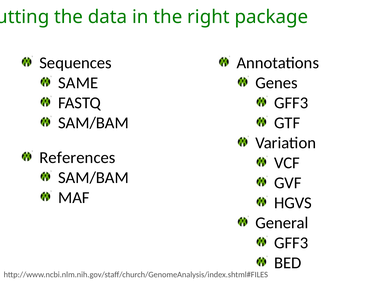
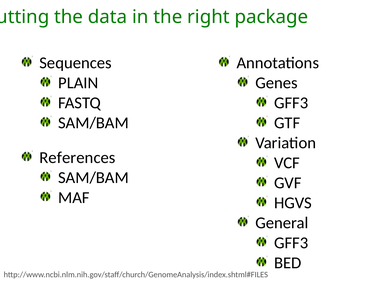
SAME: SAME -> PLAIN
